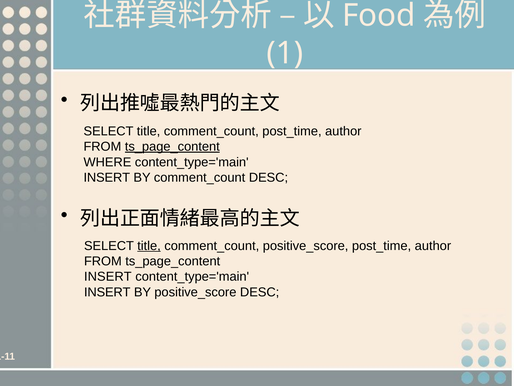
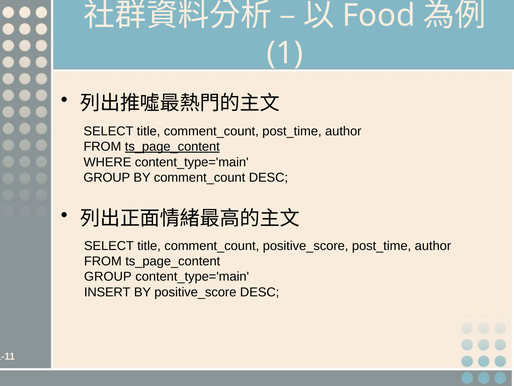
INSERT at (107, 177): INSERT -> GROUP
title at (149, 245) underline: present -> none
INSERT at (108, 276): INSERT -> GROUP
